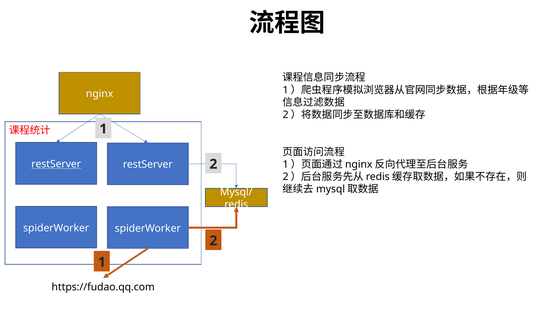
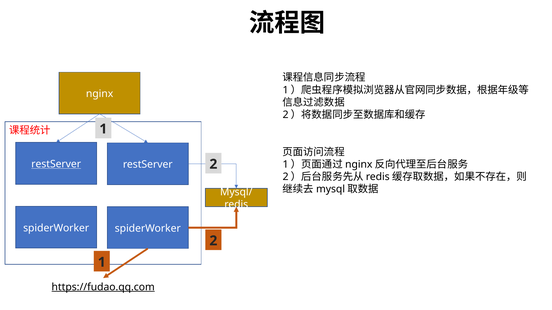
https://fudao.qq.com underline: none -> present
